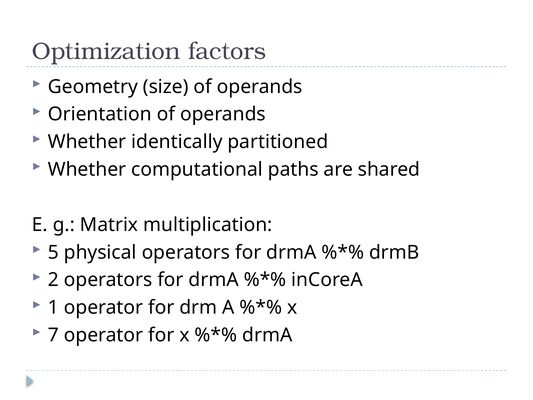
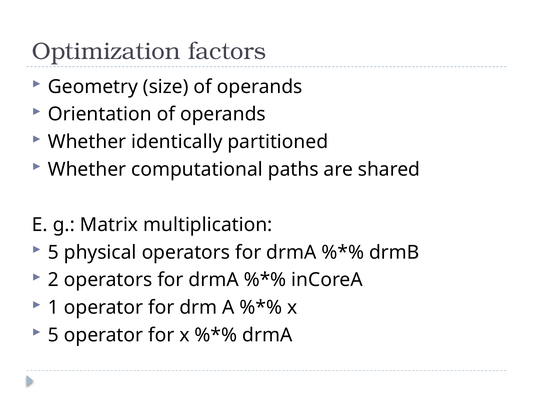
7 at (53, 335): 7 -> 5
